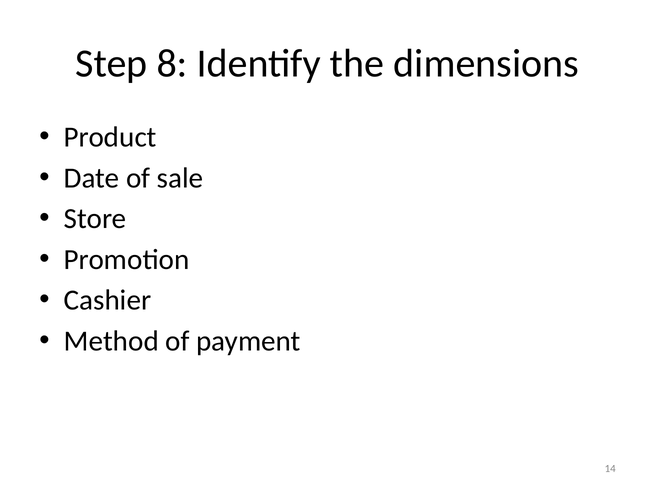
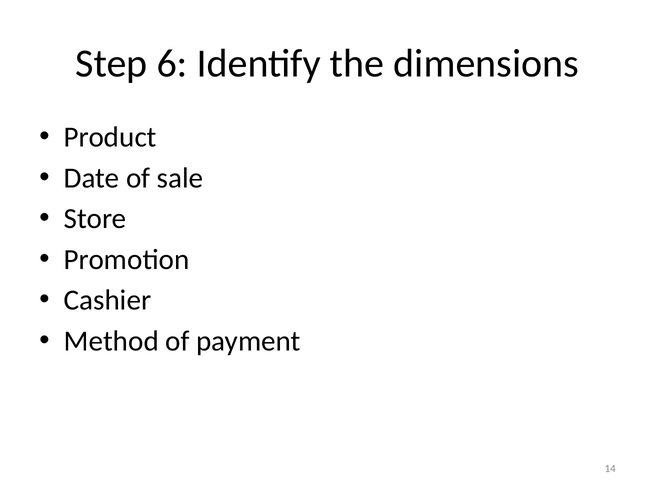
8: 8 -> 6
